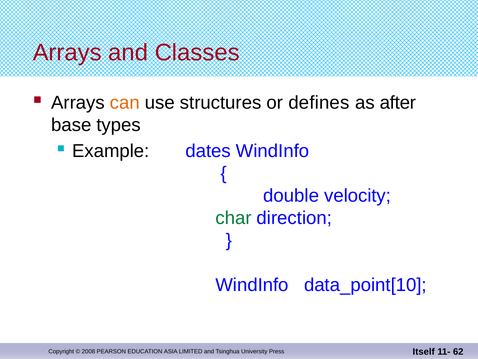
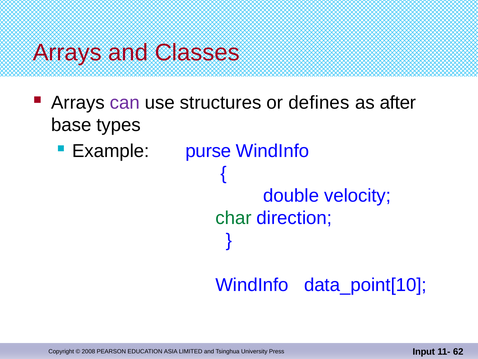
can colour: orange -> purple
dates: dates -> purse
Itself: Itself -> Input
